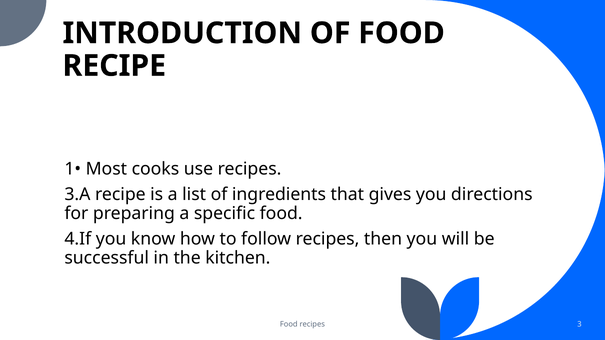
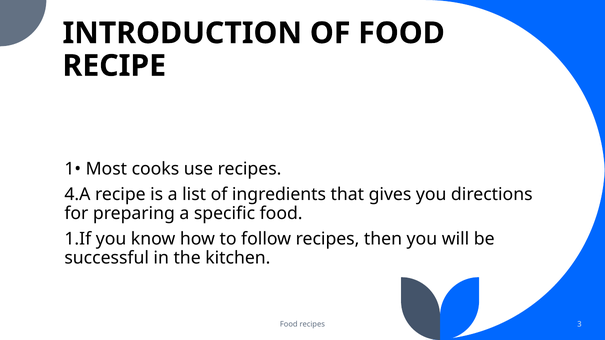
3.A: 3.A -> 4.A
4.If: 4.If -> 1.If
